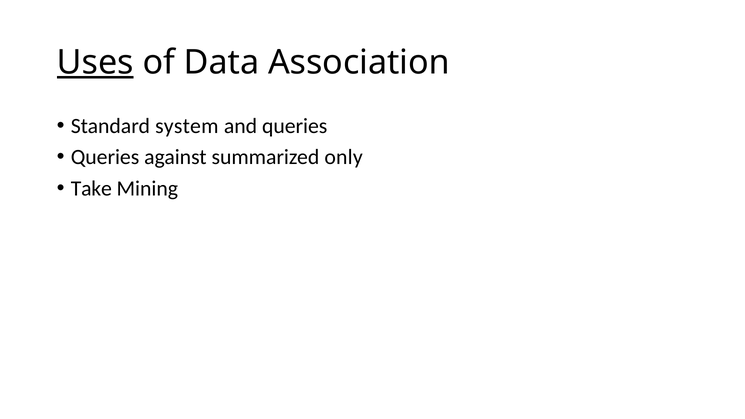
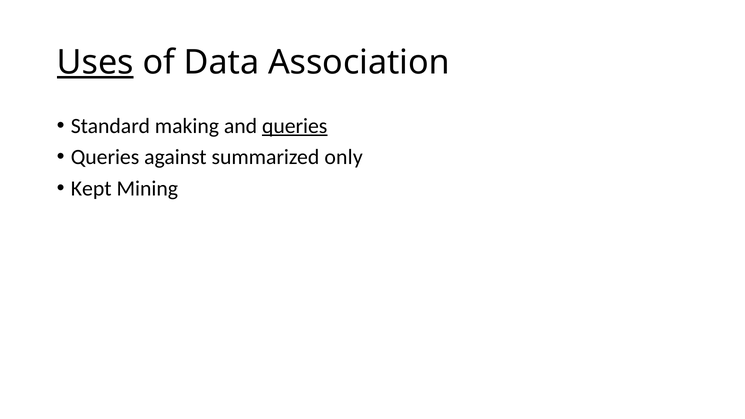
system: system -> making
queries at (295, 126) underline: none -> present
Take: Take -> Kept
